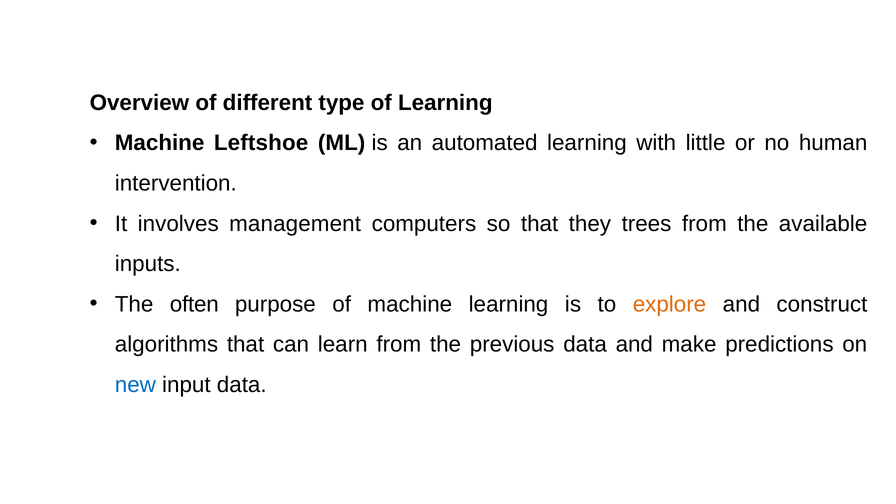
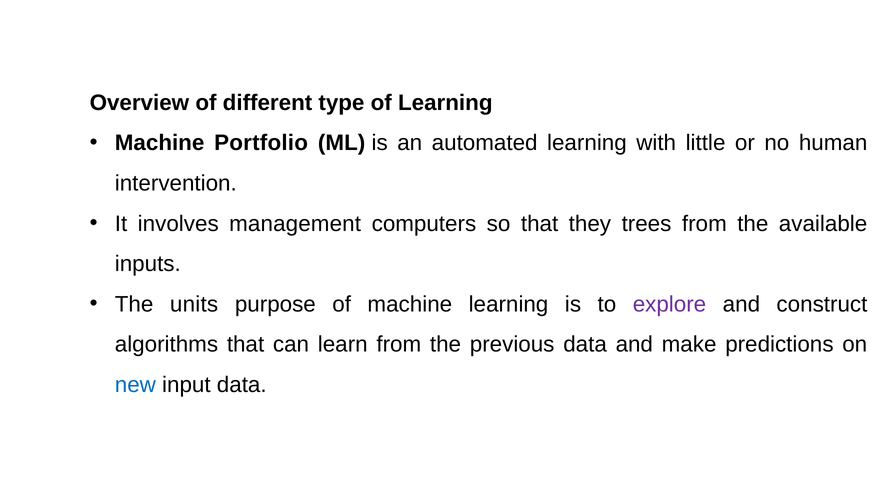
Leftshoe: Leftshoe -> Portfolio
often: often -> units
explore colour: orange -> purple
